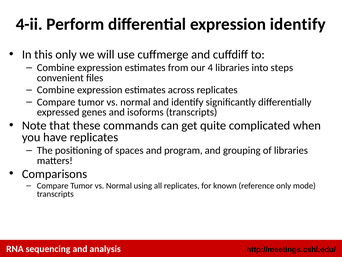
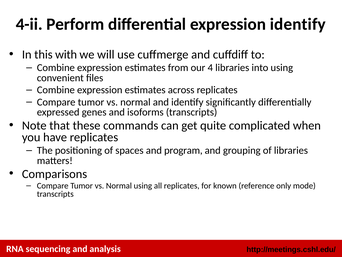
this only: only -> with
into steps: steps -> using
